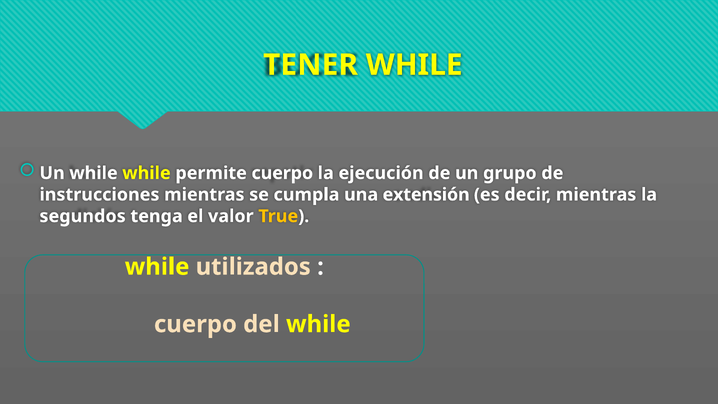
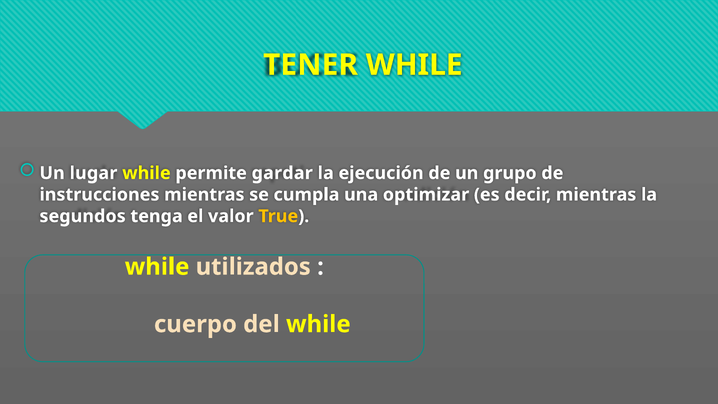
Un while: while -> lugar
permite cuerpo: cuerpo -> gardar
extensión: extensión -> optimizar
